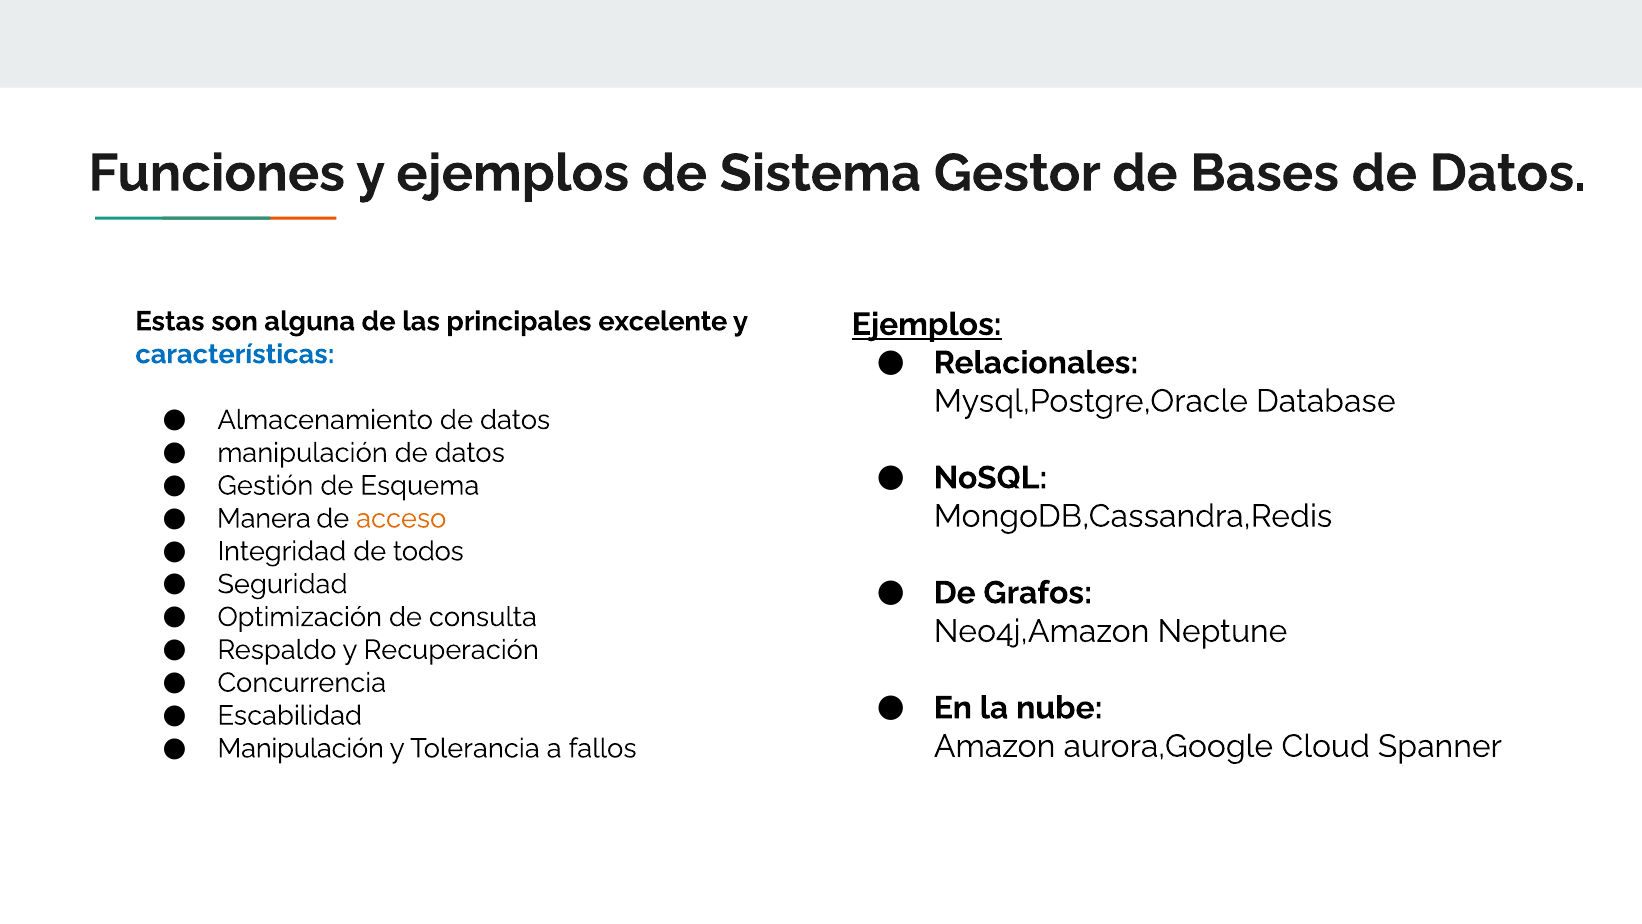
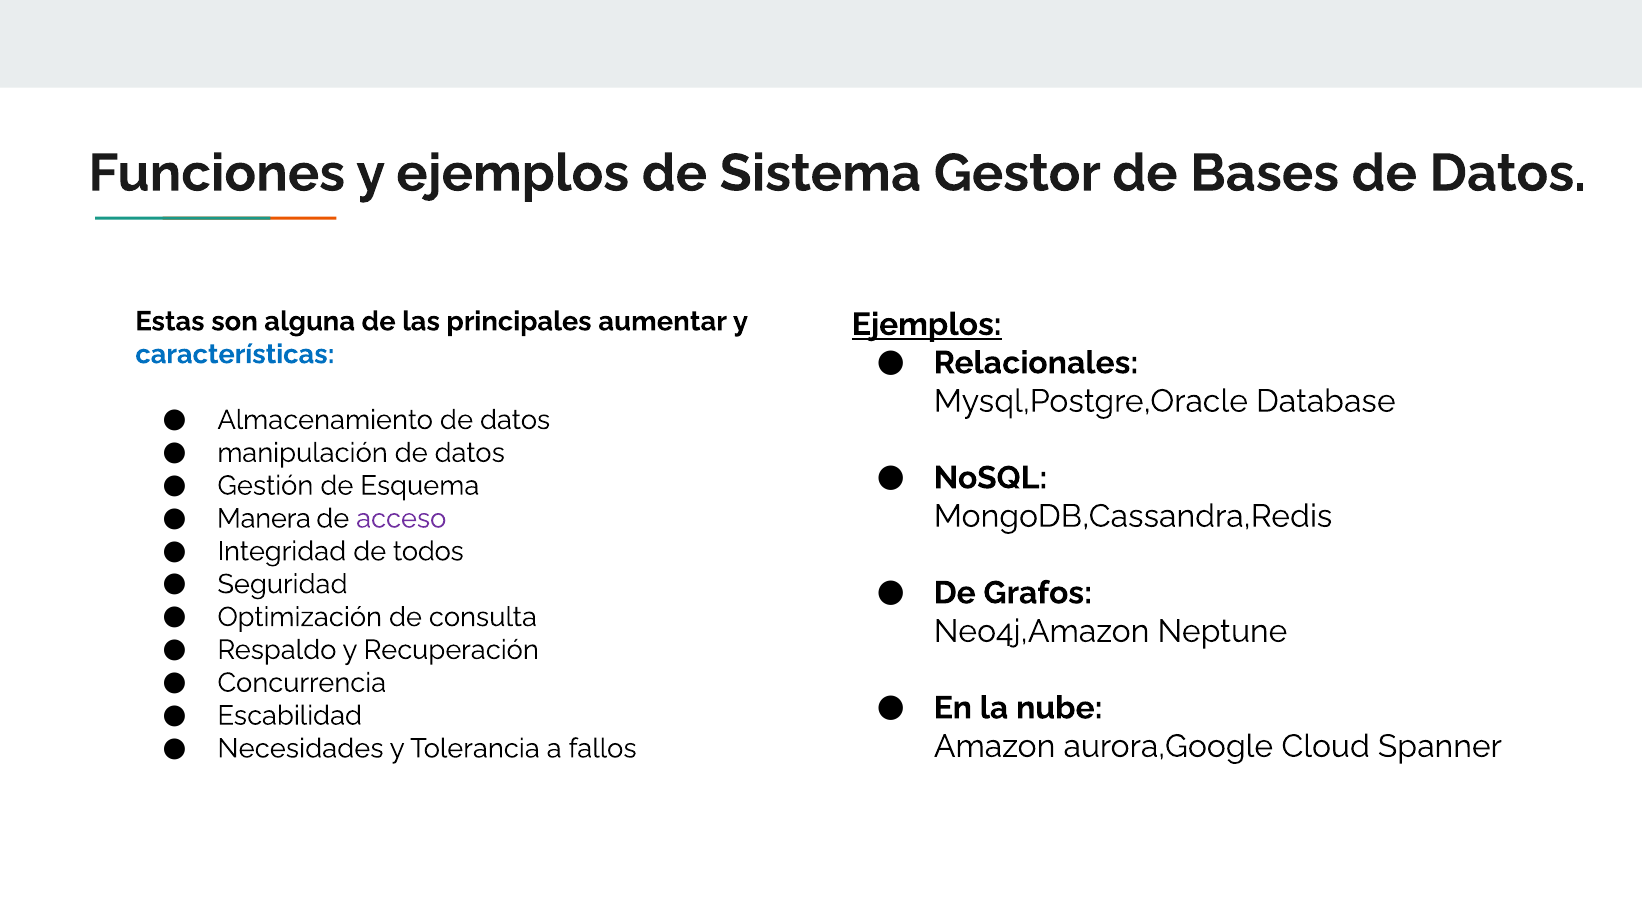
excelente: excelente -> aumentar
acceso colour: orange -> purple
Manipulación at (301, 748): Manipulación -> Necesidades
